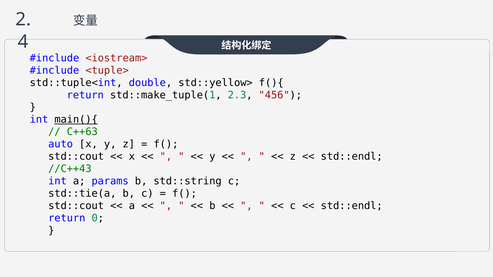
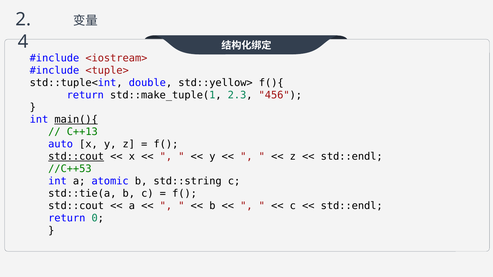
C++63: C++63 -> C++13
std::cout at (76, 157) underline: none -> present
//C++43: //C++43 -> //C++53
params: params -> atomic
